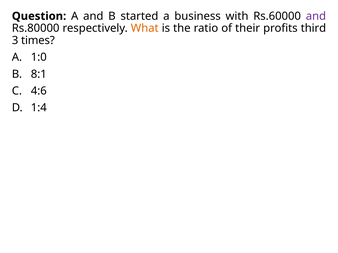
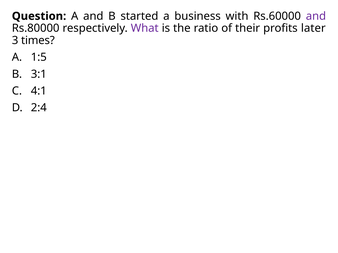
What colour: orange -> purple
third: third -> later
1:0: 1:0 -> 1:5
8:1: 8:1 -> 3:1
4:6: 4:6 -> 4:1
1:4: 1:4 -> 2:4
